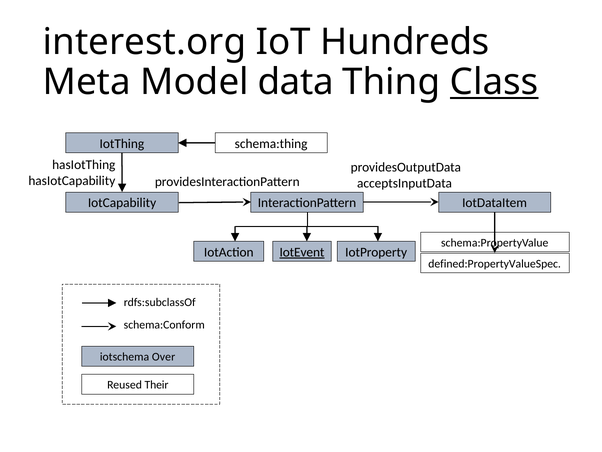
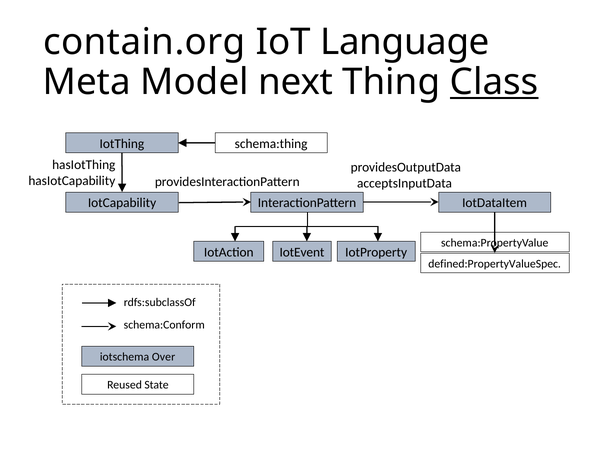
interest.org: interest.org -> contain.org
Hundreds: Hundreds -> Language
data: data -> next
IotEvent underline: present -> none
Their: Their -> State
